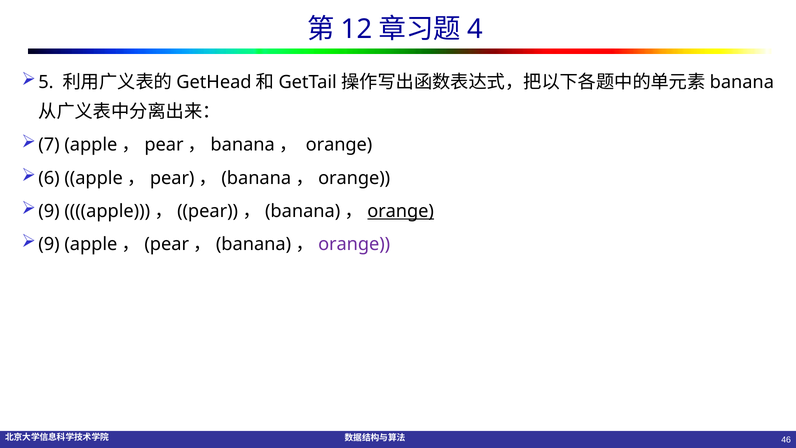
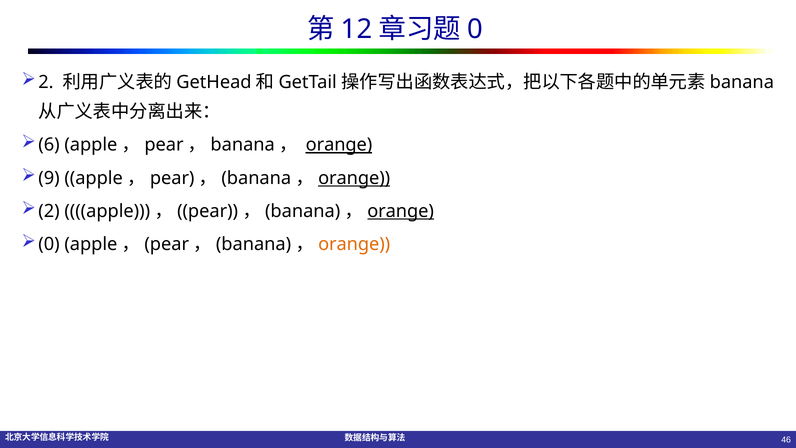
4 at (475, 29): 4 -> 0
5 at (46, 82): 5 -> 2
7: 7 -> 6
orange at (339, 145) underline: none -> present
6: 6 -> 9
orange at (354, 178) underline: none -> present
9 at (49, 211): 9 -> 2
9 at (49, 244): 9 -> 0
orange at (354, 244) colour: purple -> orange
